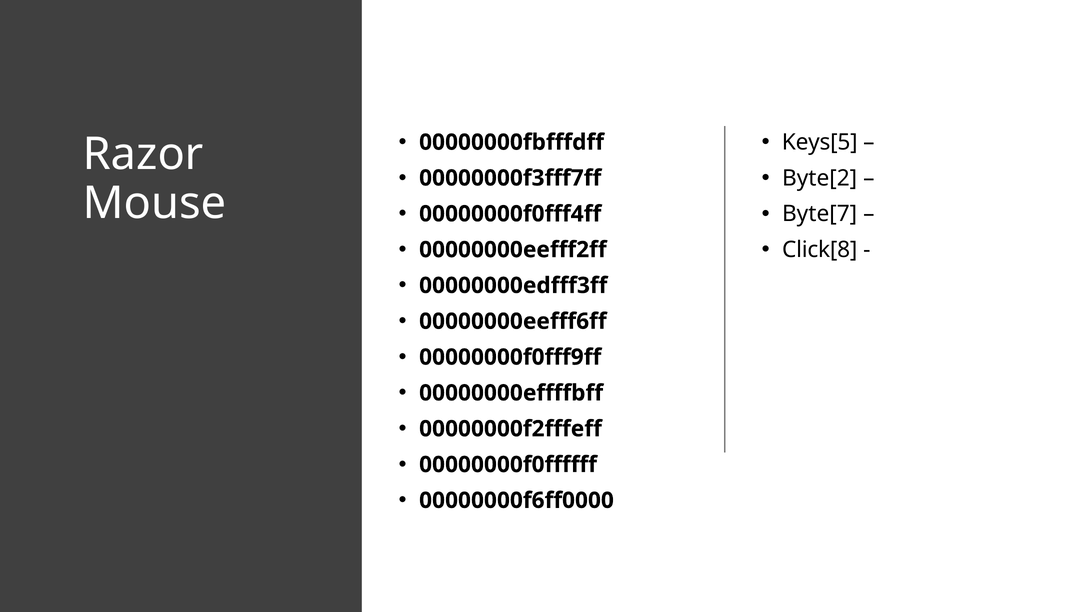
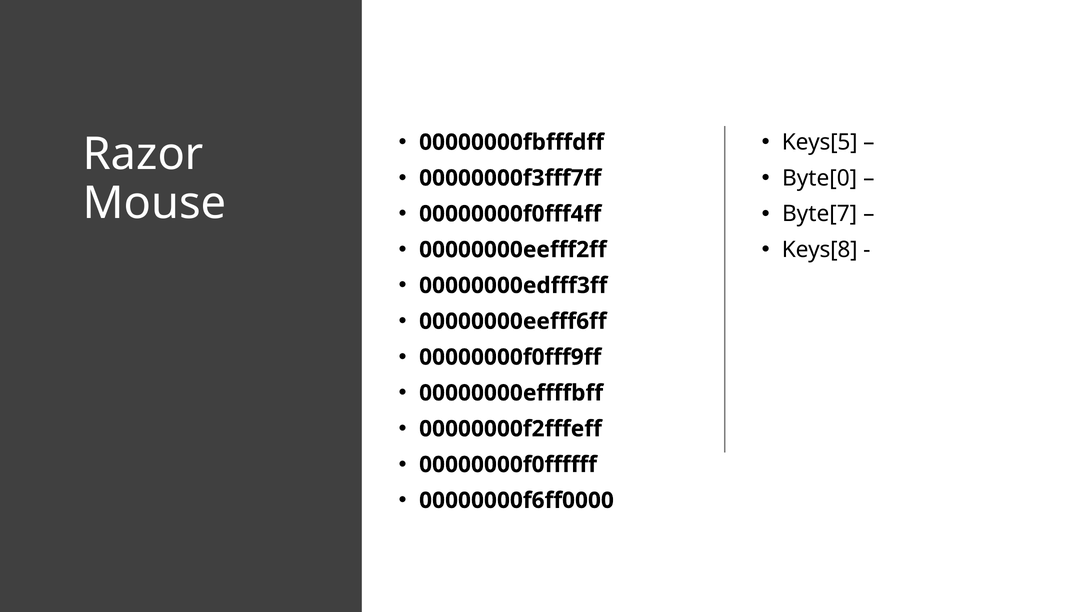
Byte[2: Byte[2 -> Byte[0
Click[8: Click[8 -> Keys[8
